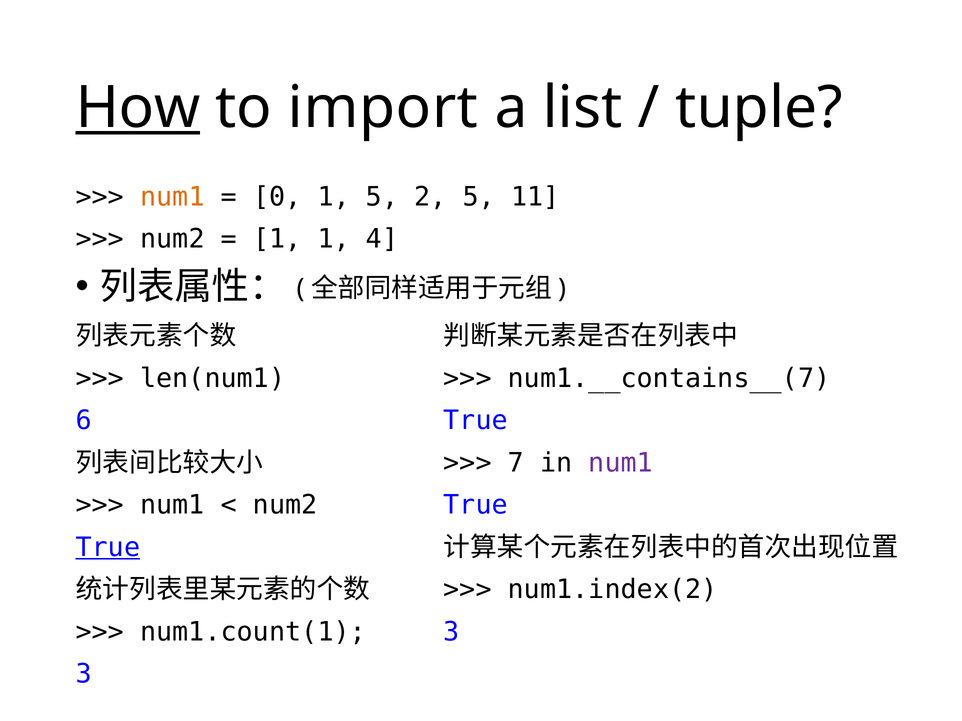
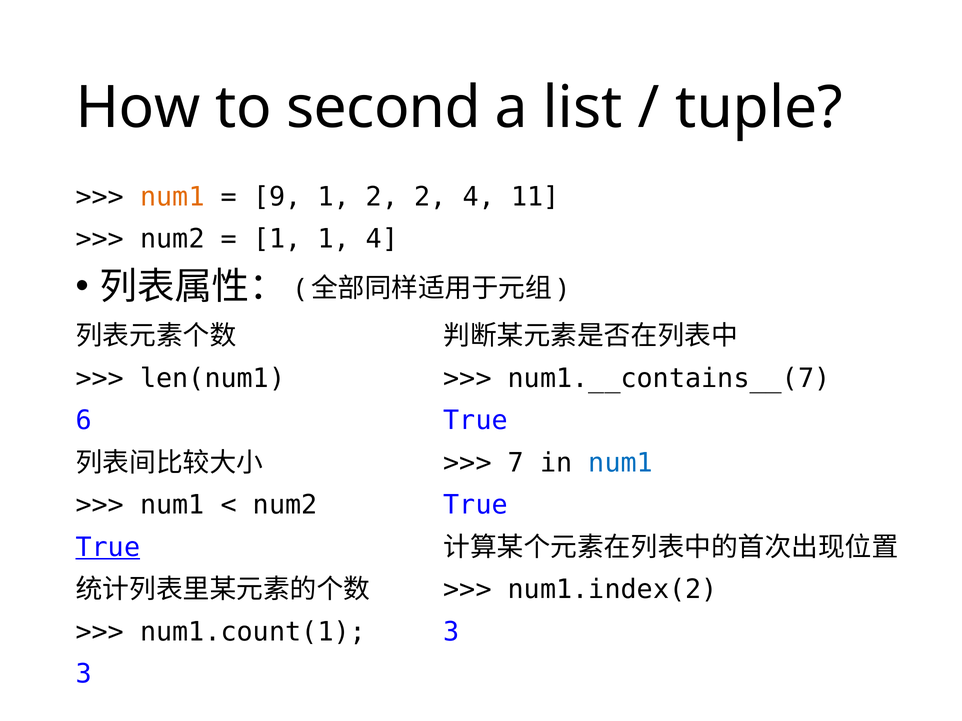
How underline: present -> none
import: import -> second
0: 0 -> 9
1 5: 5 -> 2
2 5: 5 -> 4
num1 at (621, 463) colour: purple -> blue
